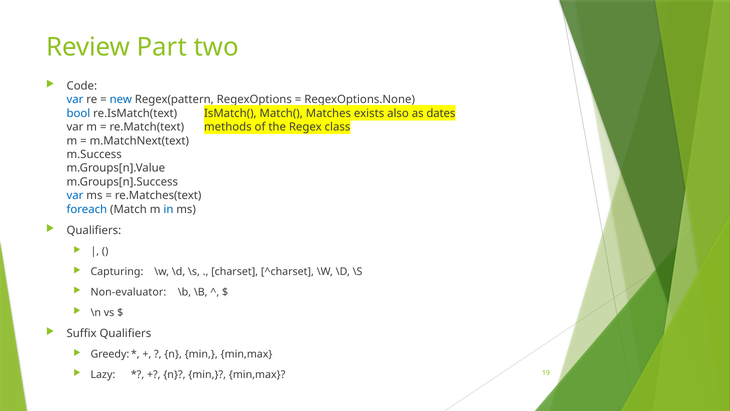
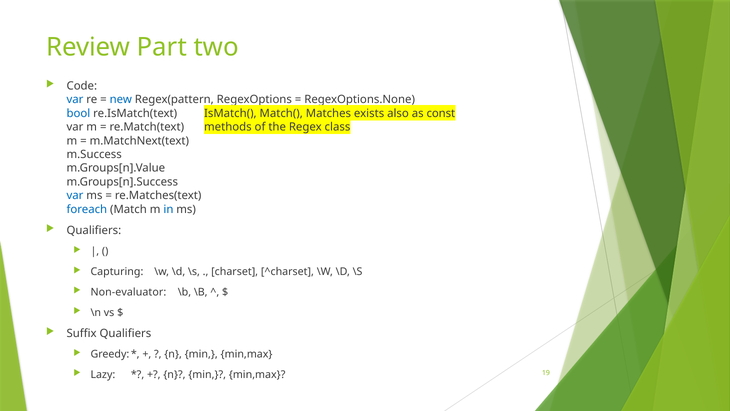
dates: dates -> const
